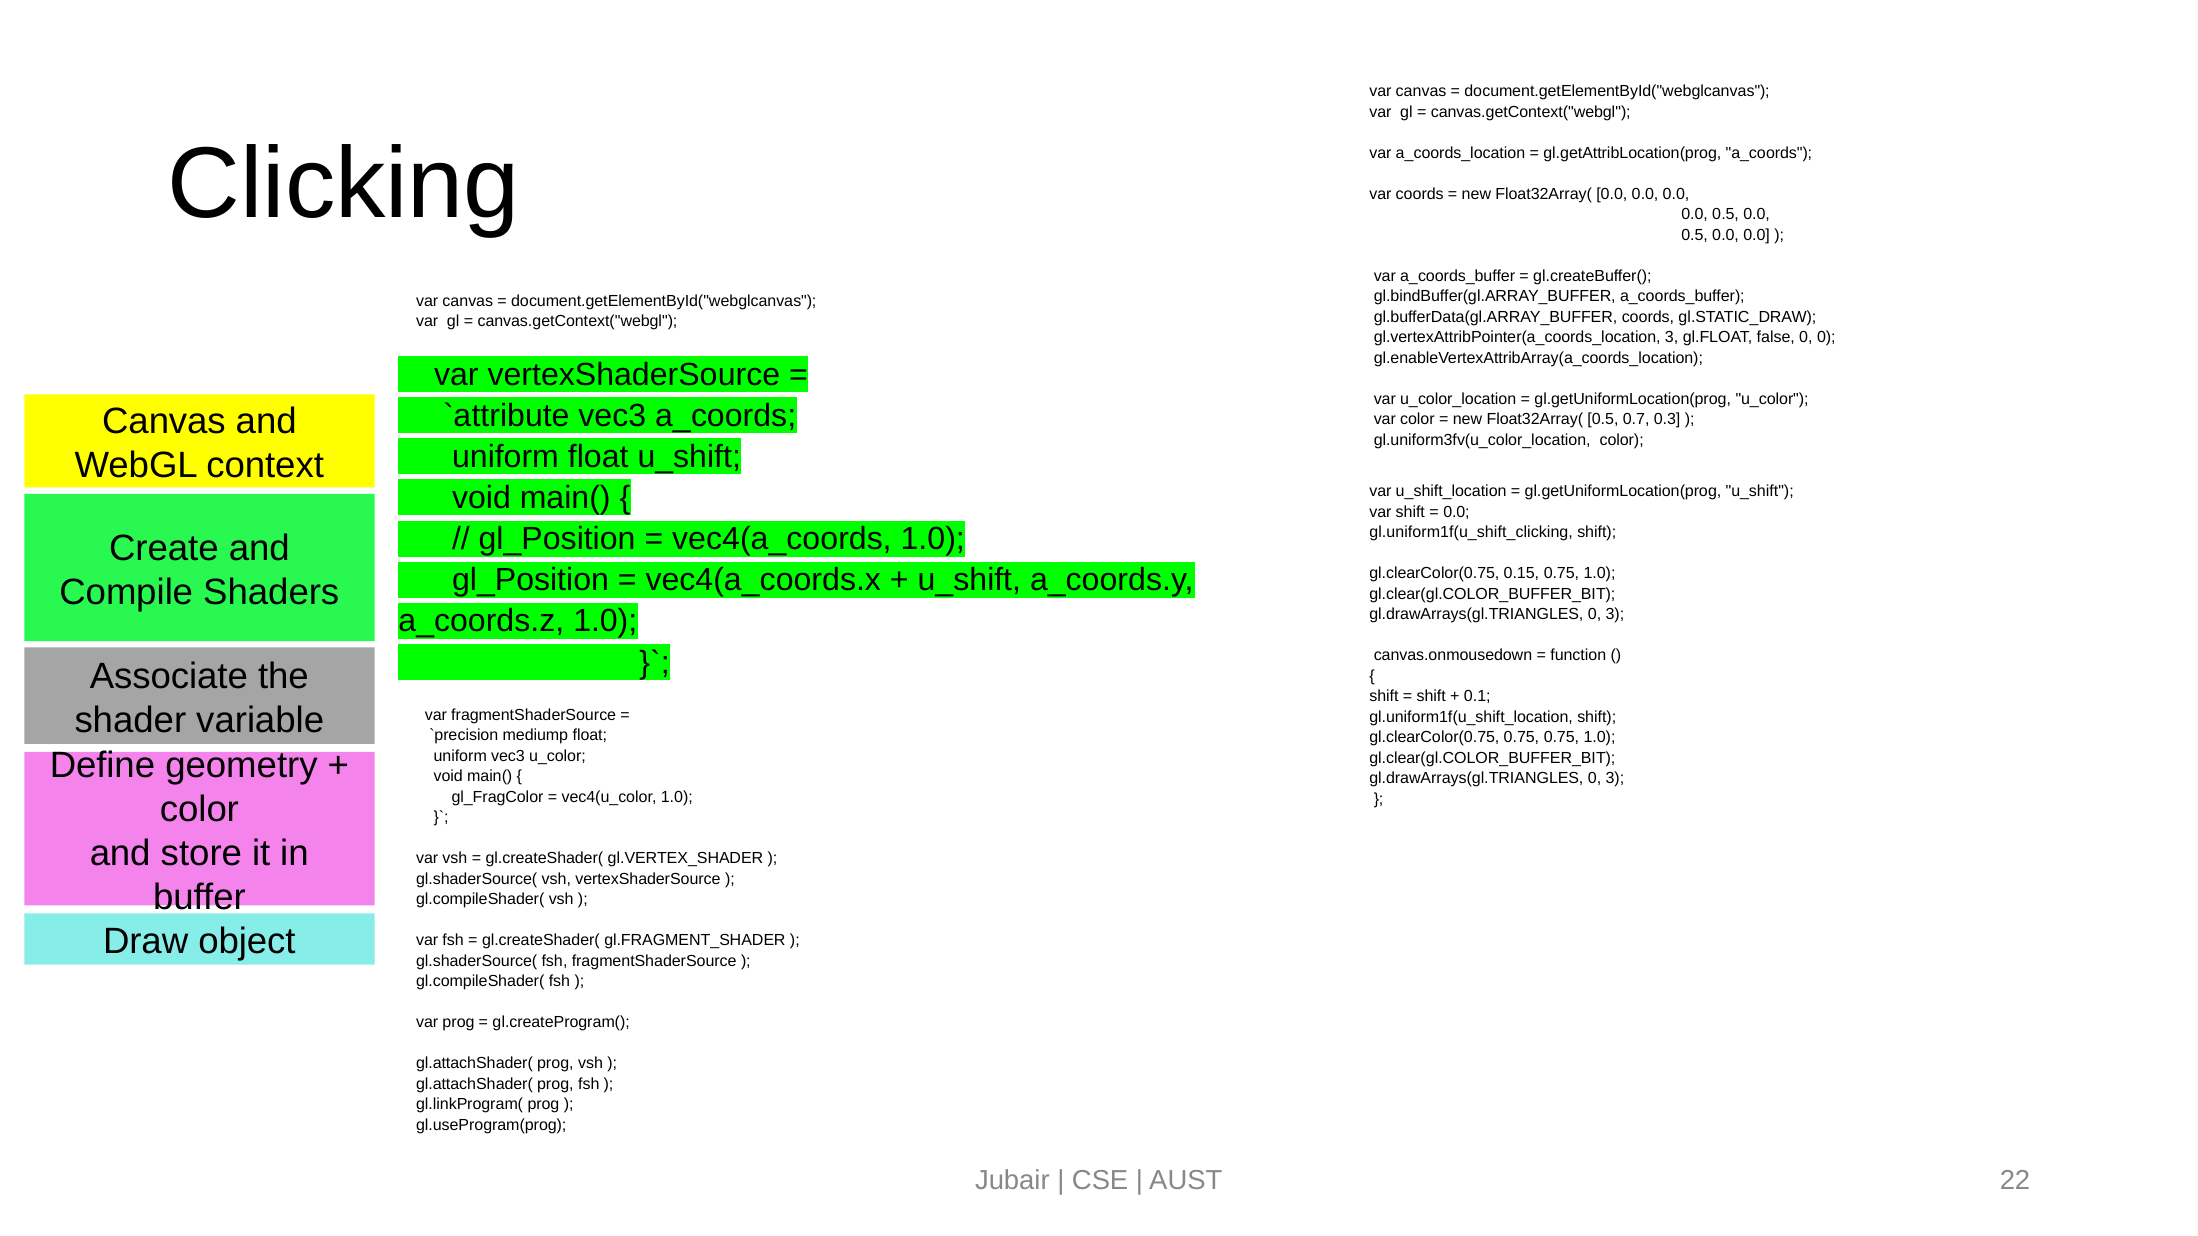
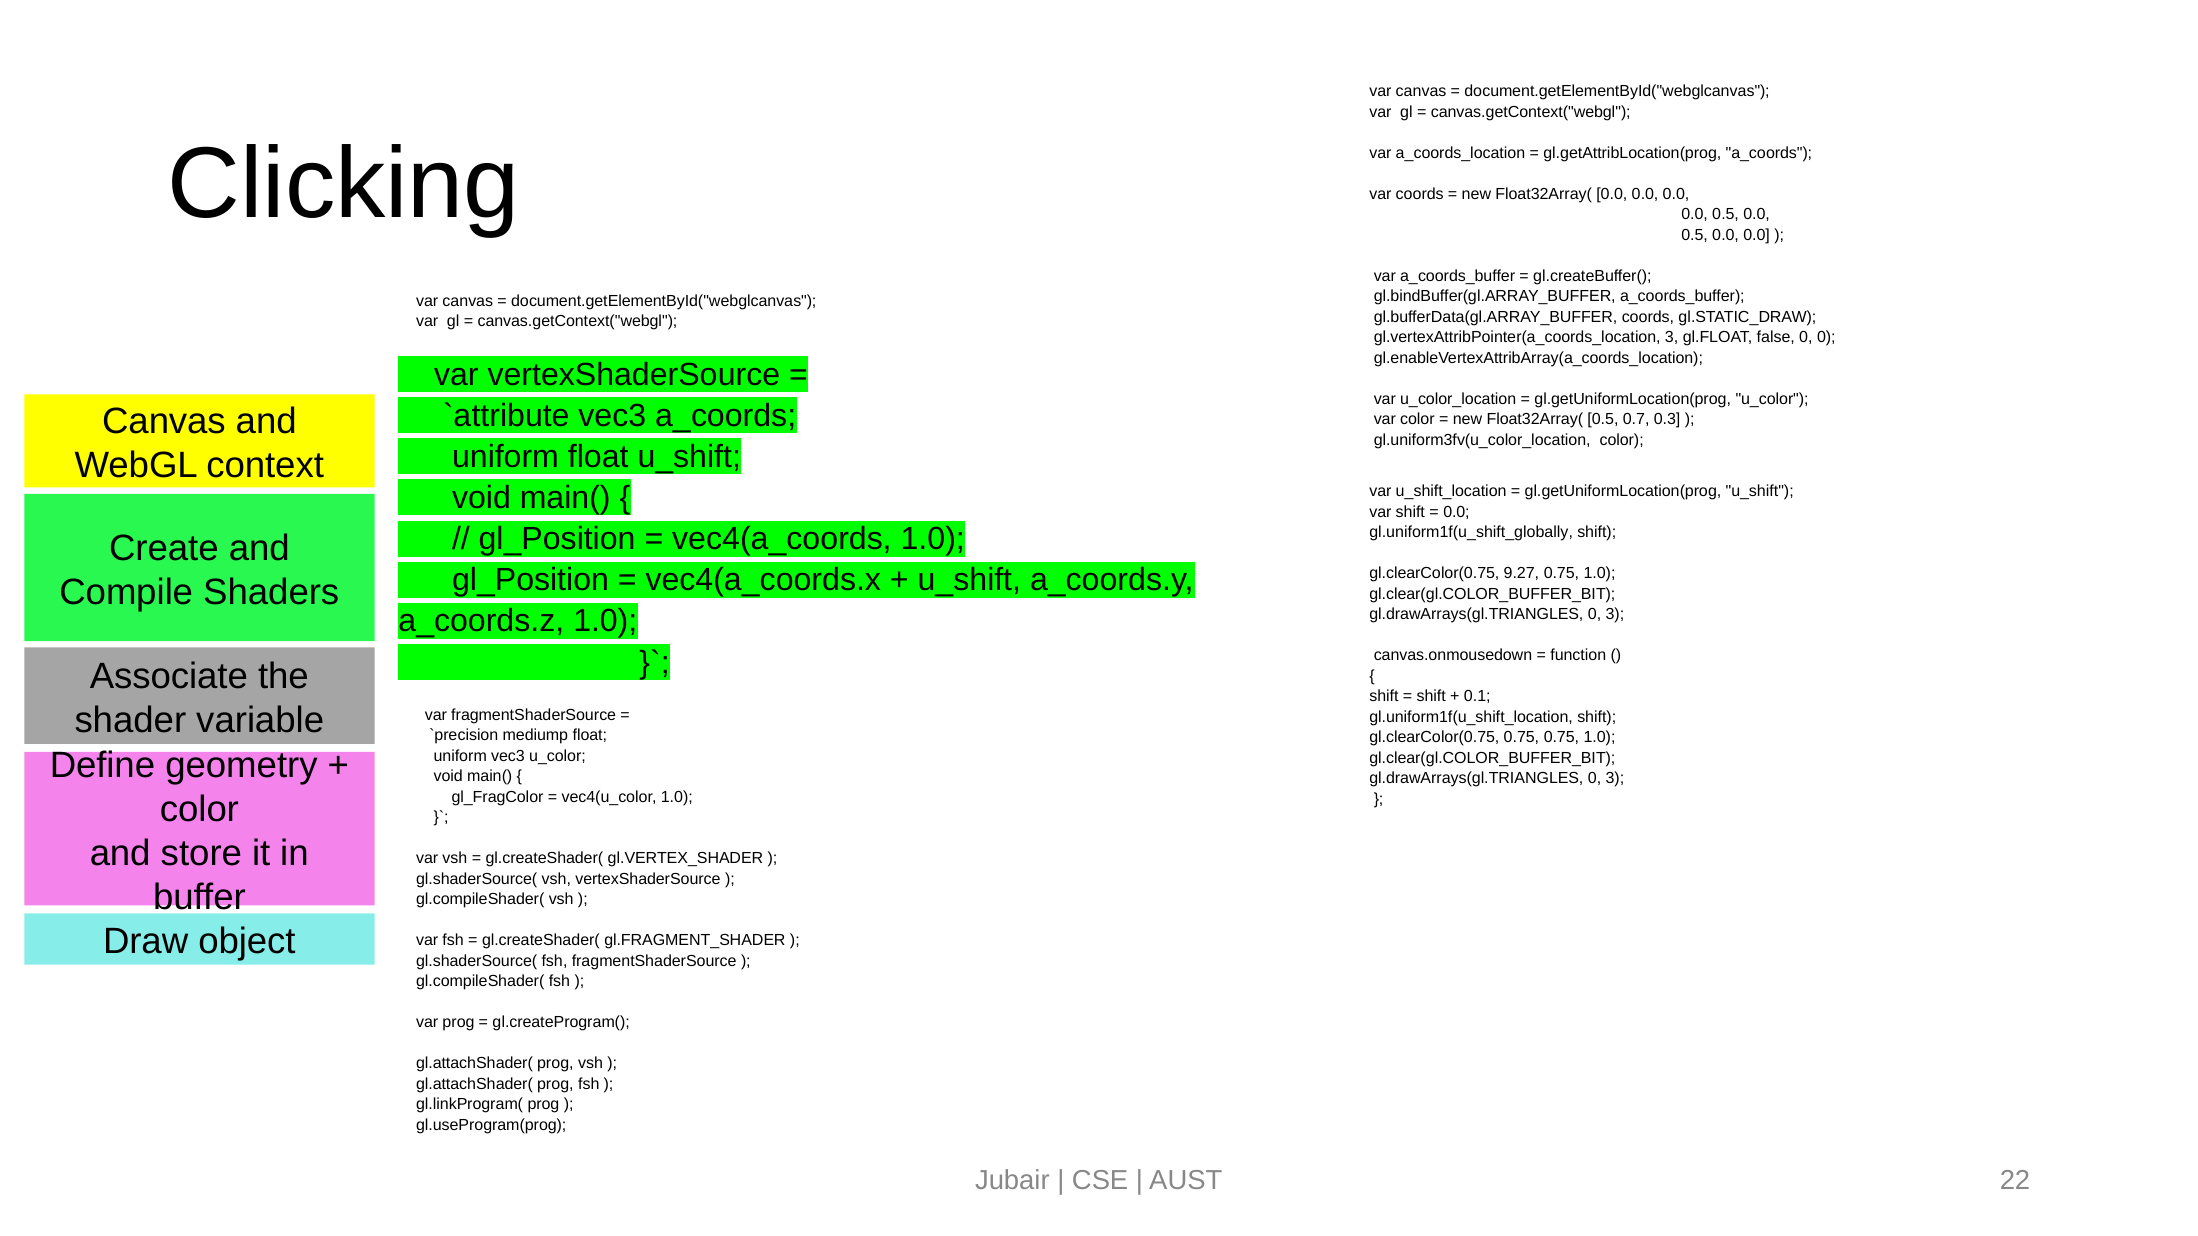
gl.uniform1f(u_shift_clicking: gl.uniform1f(u_shift_clicking -> gl.uniform1f(u_shift_globally
0.15: 0.15 -> 9.27
